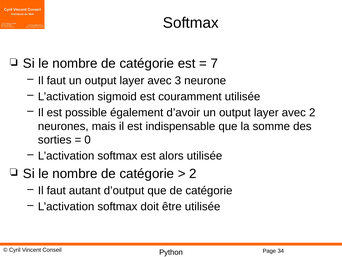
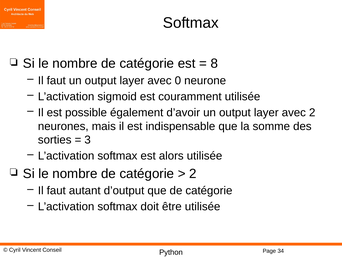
7: 7 -> 8
3: 3 -> 0
0: 0 -> 3
